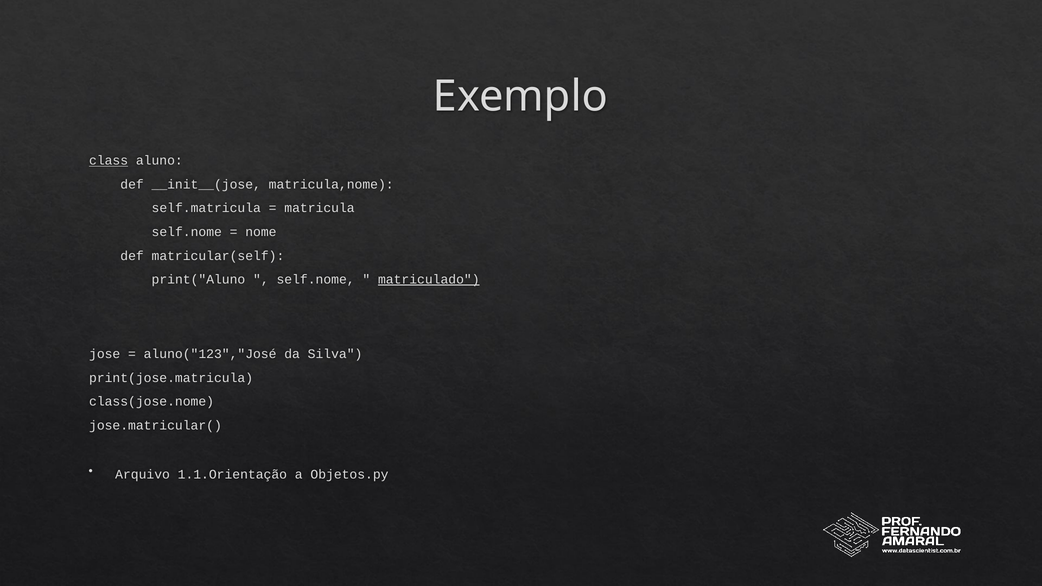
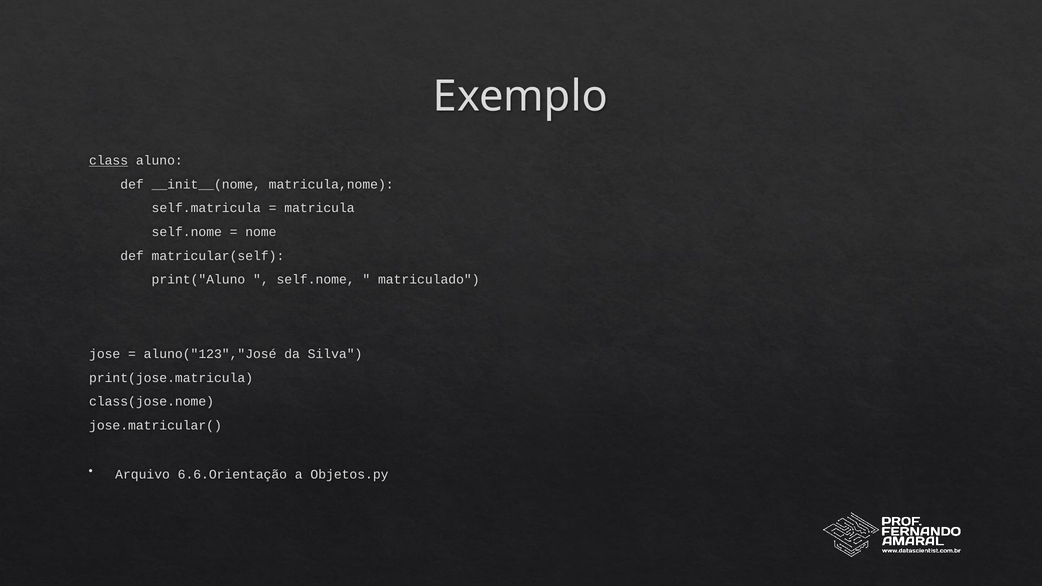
__init__(jose: __init__(jose -> __init__(nome
matriculado underline: present -> none
1.1.Orientação: 1.1.Orientação -> 6.6.Orientação
